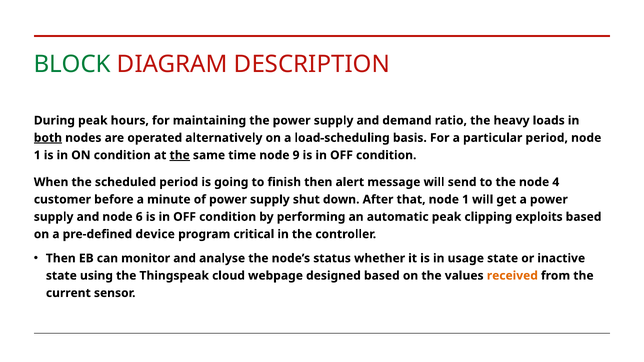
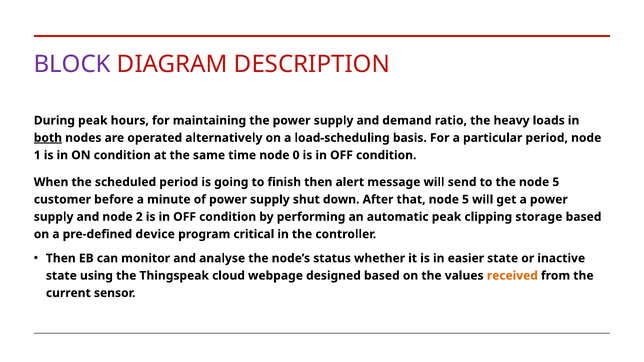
BLOCK colour: green -> purple
the at (180, 155) underline: present -> none
9: 9 -> 0
the node 4: 4 -> 5
that node 1: 1 -> 5
6: 6 -> 2
exploits: exploits -> storage
usage: usage -> easier
